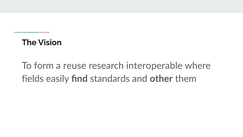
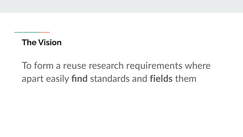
interoperable: interoperable -> requirements
fields: fields -> apart
other: other -> fields
